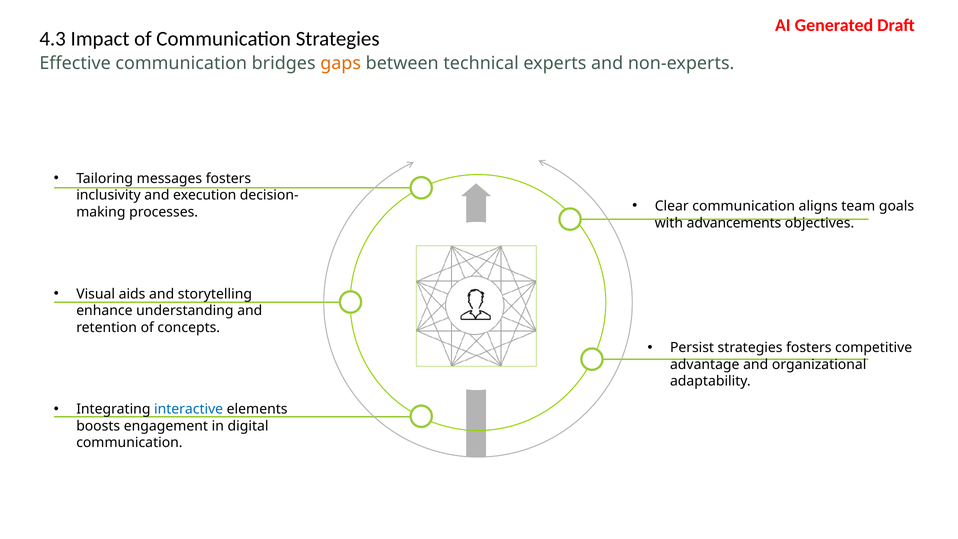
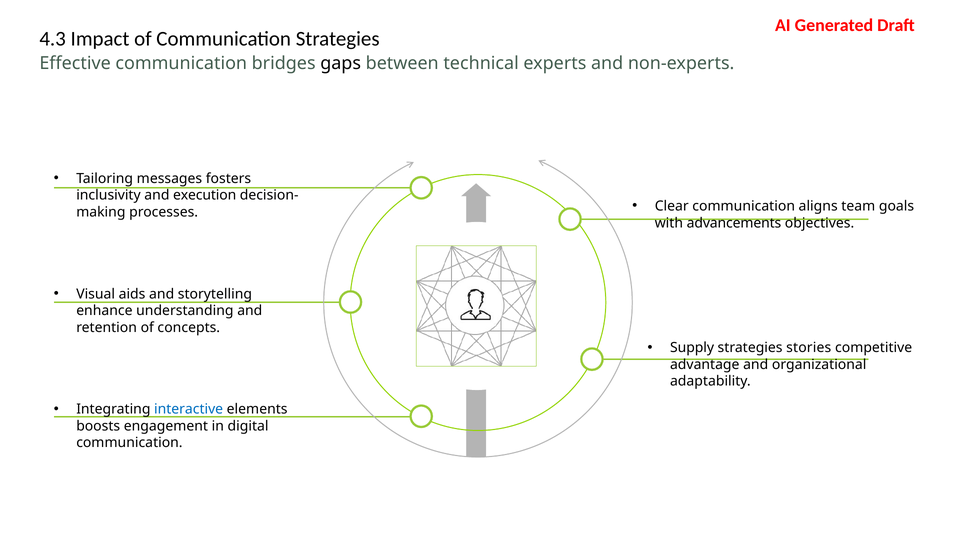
gaps colour: orange -> black
Persist: Persist -> Supply
strategies fosters: fosters -> stories
